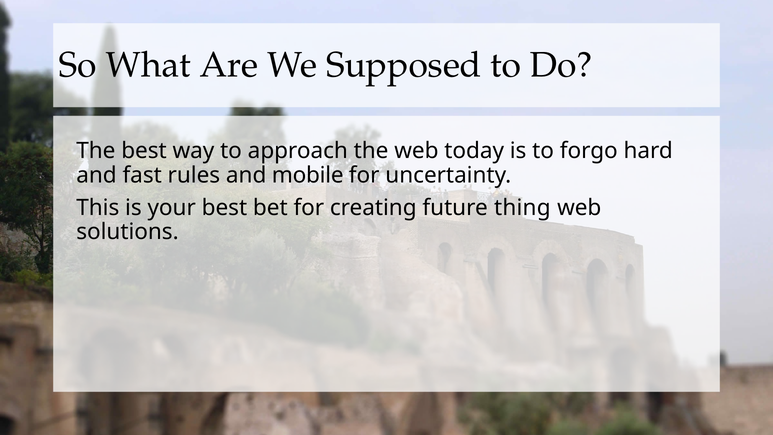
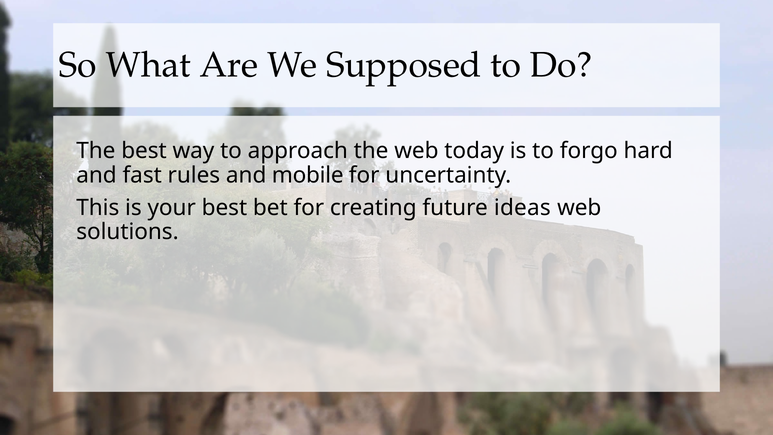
thing: thing -> ideas
